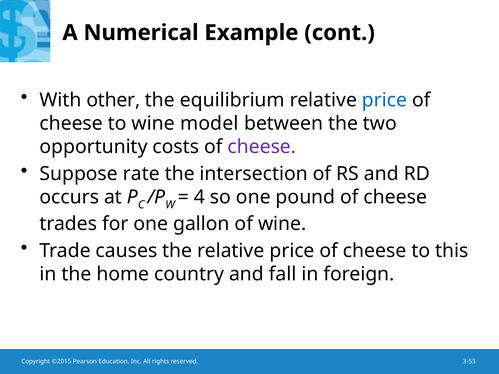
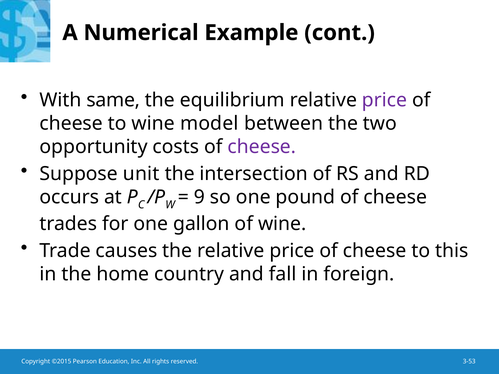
other: other -> same
price at (385, 100) colour: blue -> purple
rate: rate -> unit
4: 4 -> 9
